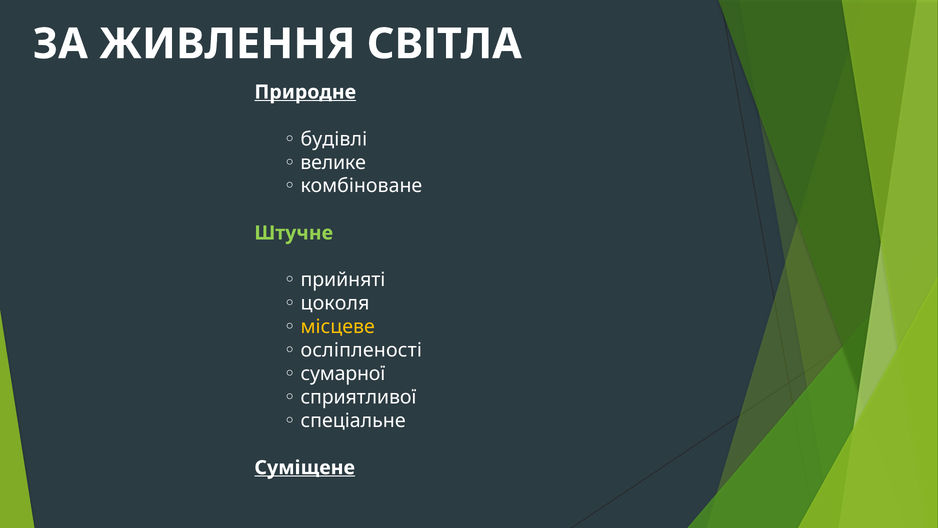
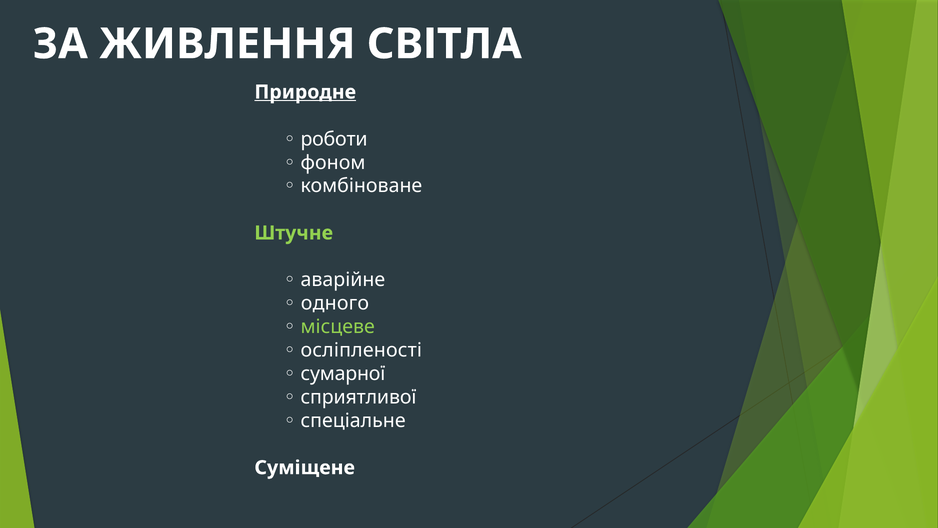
будівлі: будівлі -> роботи
велике: велике -> фоном
прийняті: прийняті -> аварійне
цоколя: цоколя -> одного
місцеве colour: yellow -> light green
Суміщене underline: present -> none
